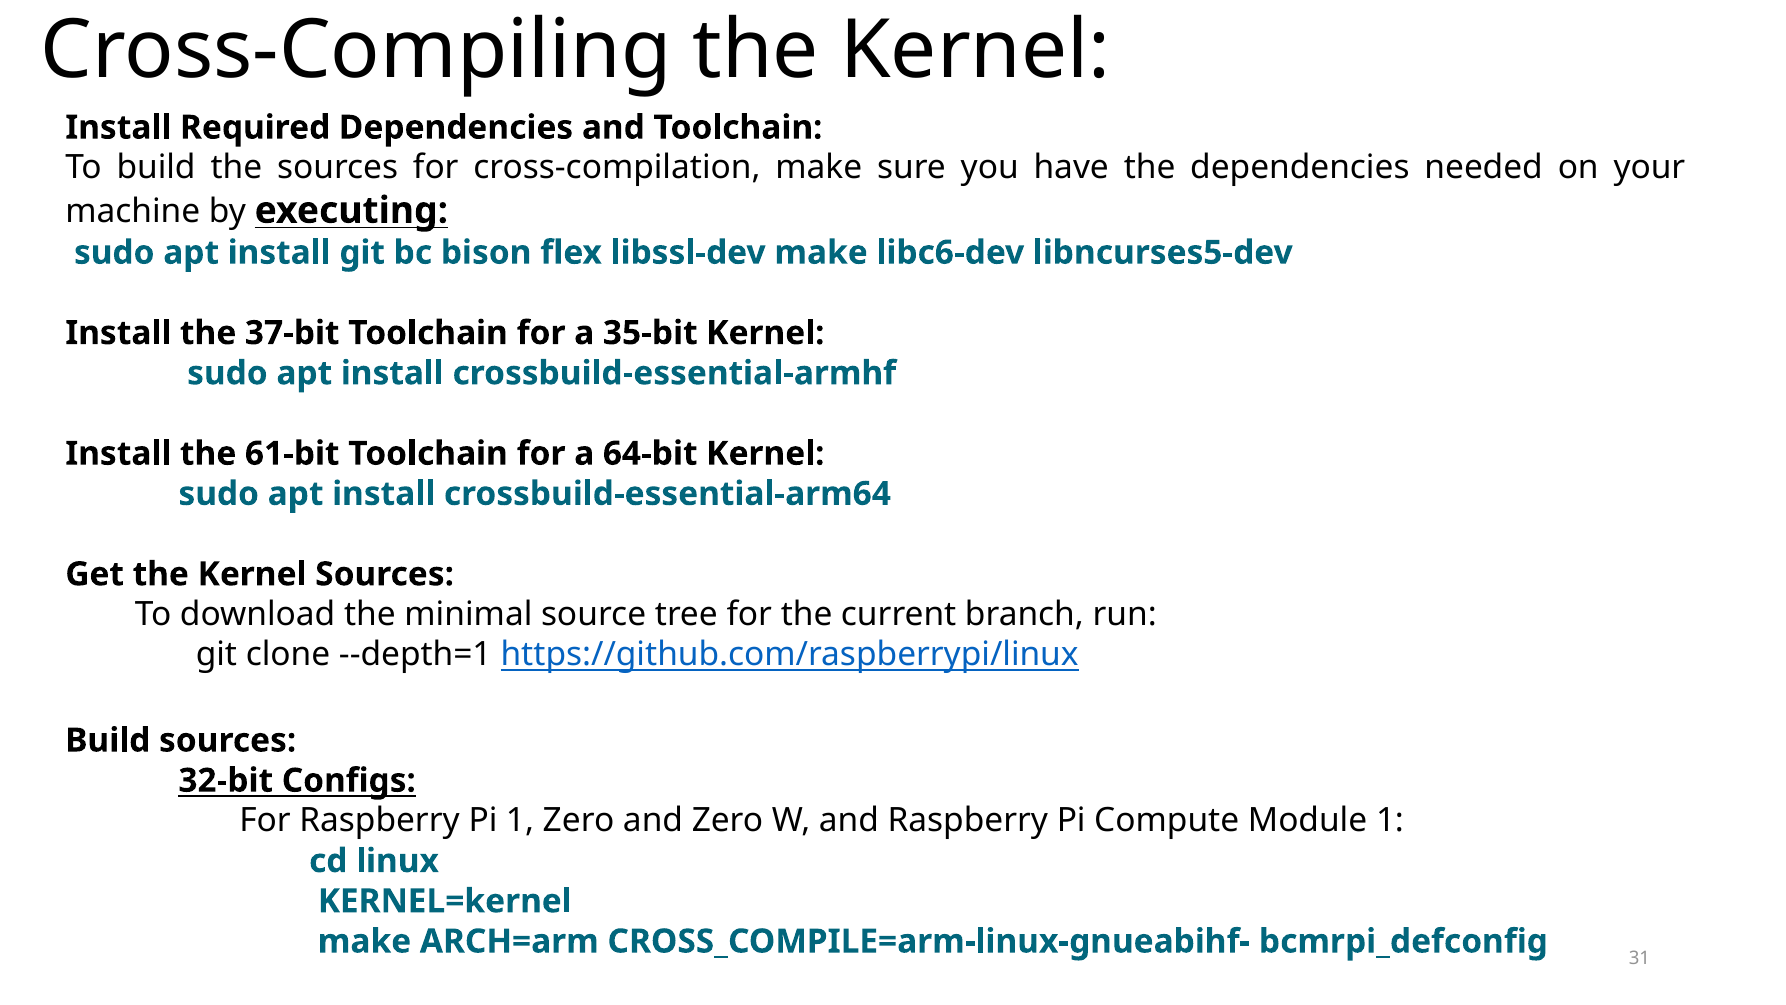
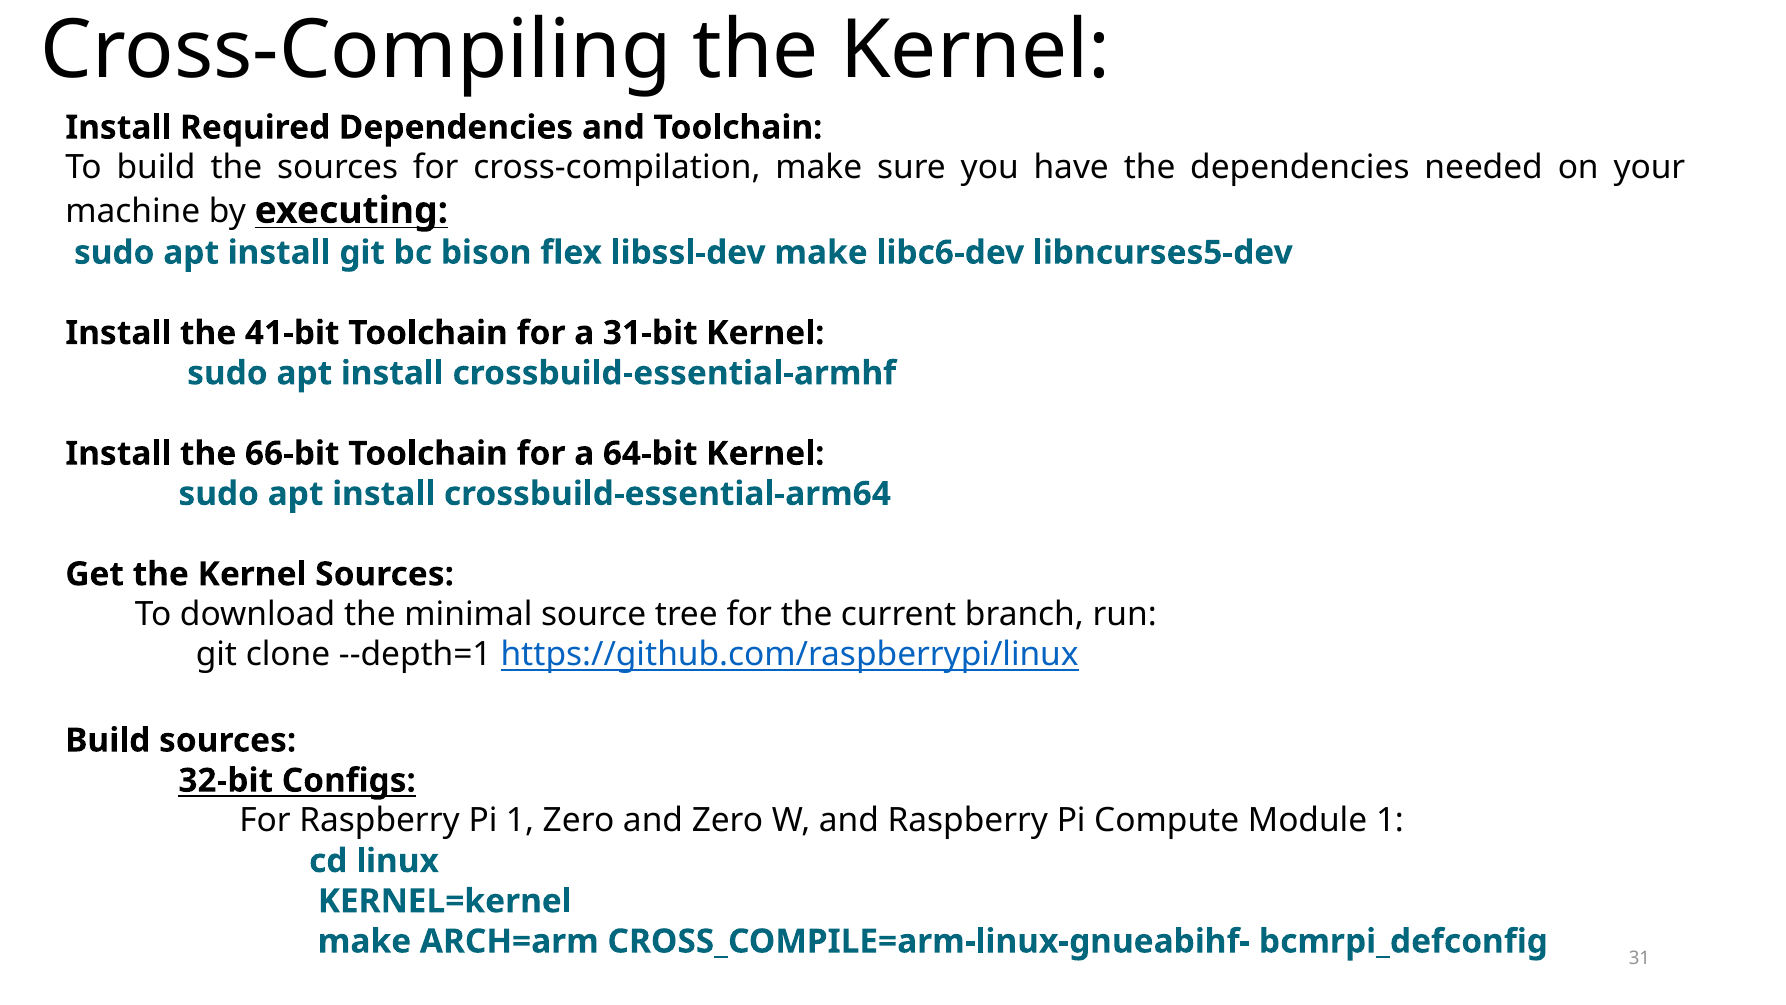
37-bit: 37-bit -> 41-bit
35-bit: 35-bit -> 31-bit
61-bit: 61-bit -> 66-bit
